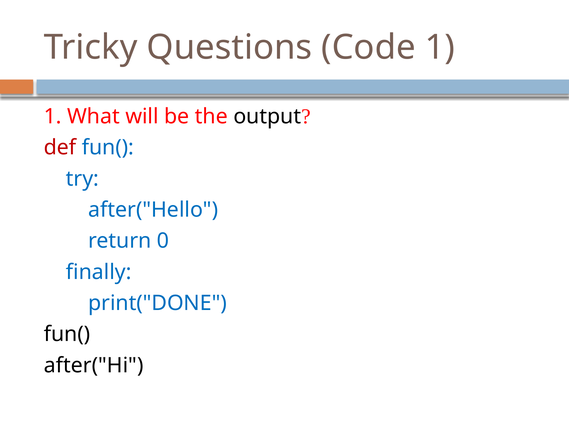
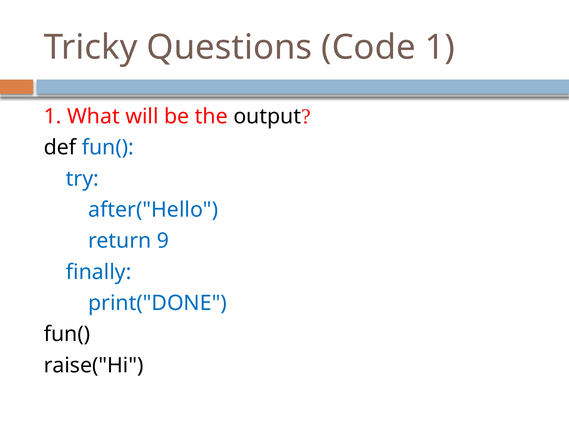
def colour: red -> black
0: 0 -> 9
after("Hi: after("Hi -> raise("Hi
